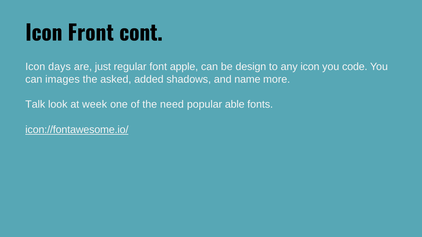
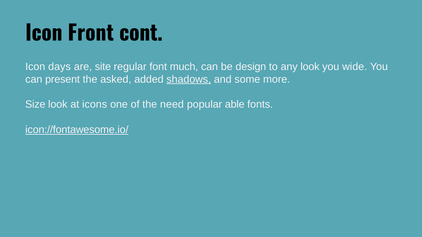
just: just -> site
apple: apple -> much
any icon: icon -> look
code: code -> wide
images: images -> present
shadows underline: none -> present
name: name -> some
Talk: Talk -> Size
week: week -> icons
